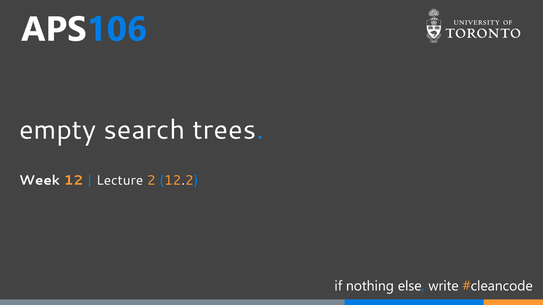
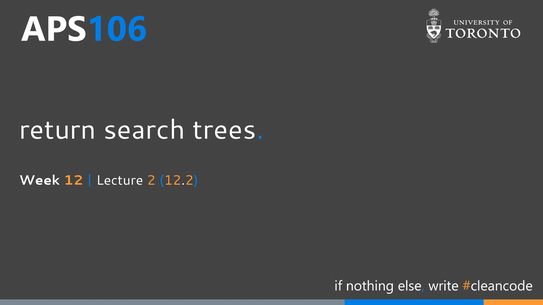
empty: empty -> return
